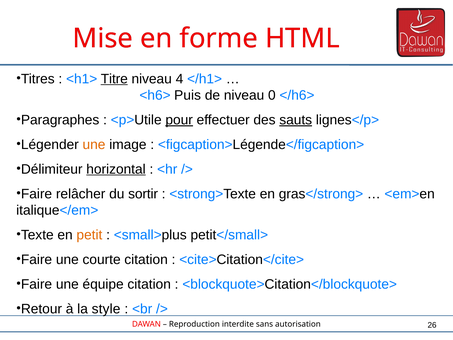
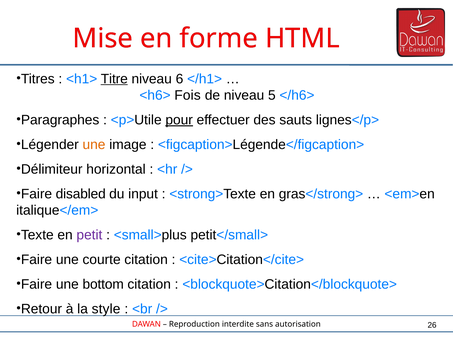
4: 4 -> 6
Puis: Puis -> Fois
0: 0 -> 5
sauts underline: present -> none
horizontal underline: present -> none
relâcher: relâcher -> disabled
sortir: sortir -> input
petit colour: orange -> purple
équipe: équipe -> bottom
